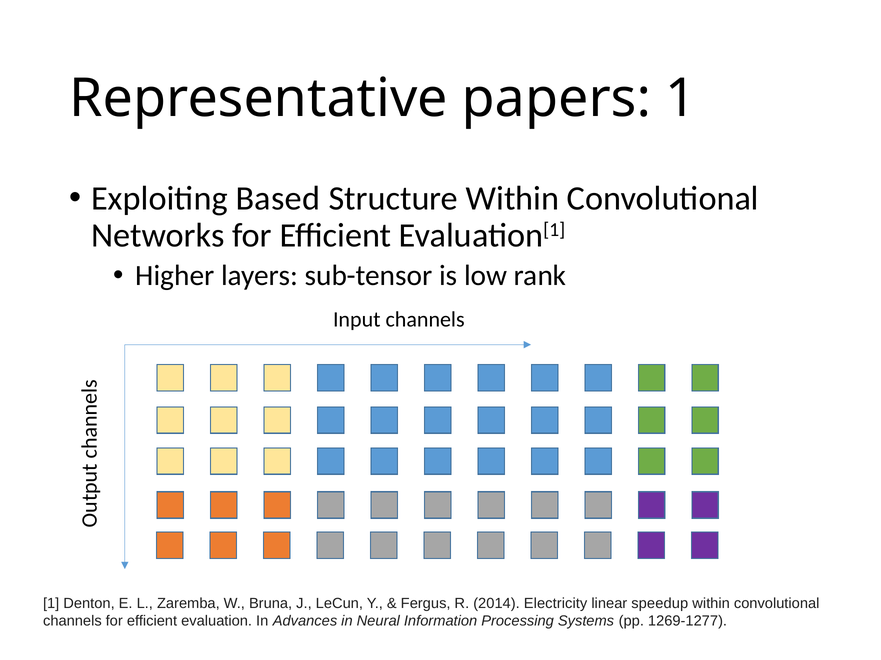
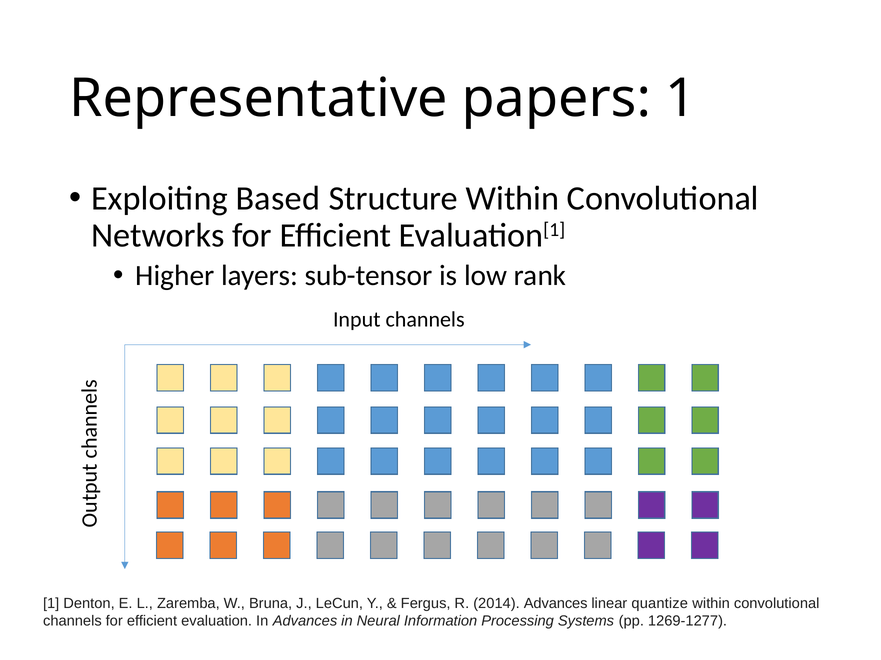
2014 Electricity: Electricity -> Advances
speedup: speedup -> quantize
